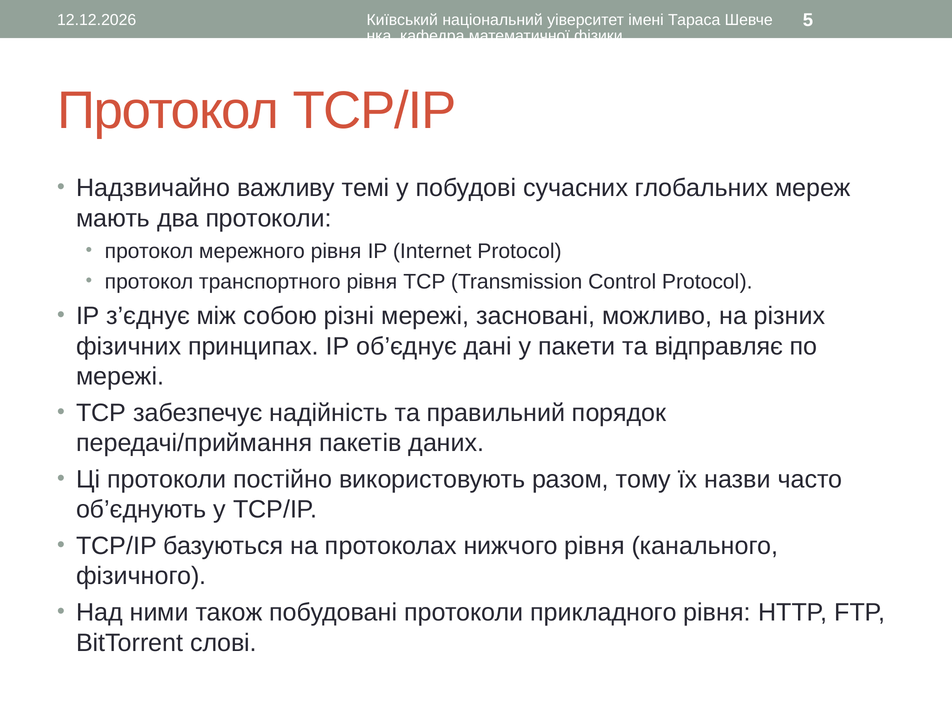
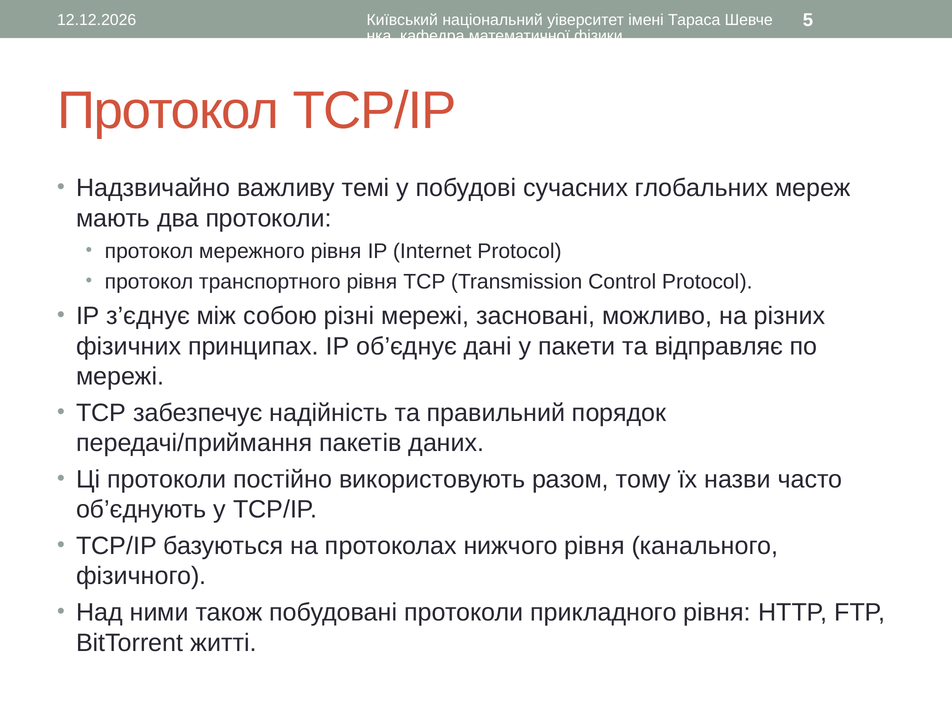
слові: слові -> житті
